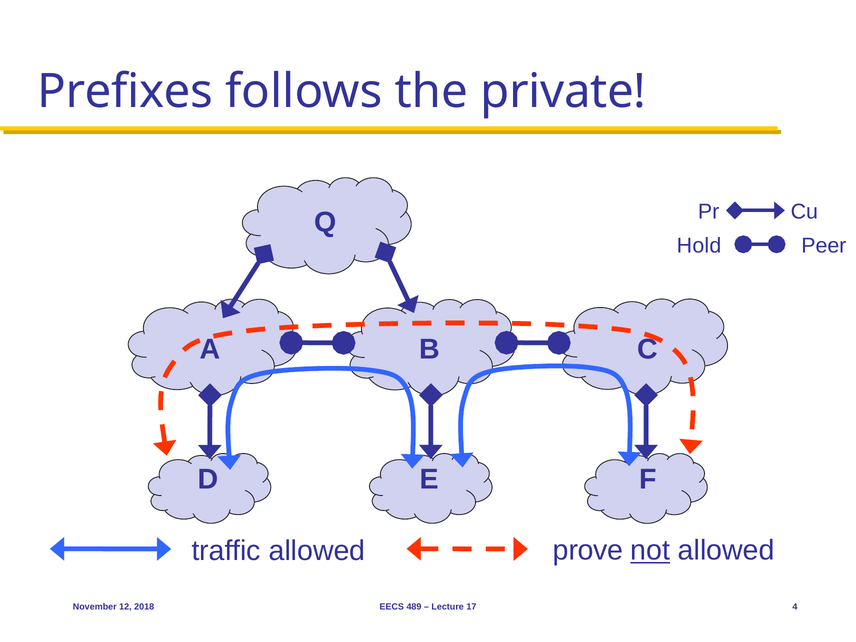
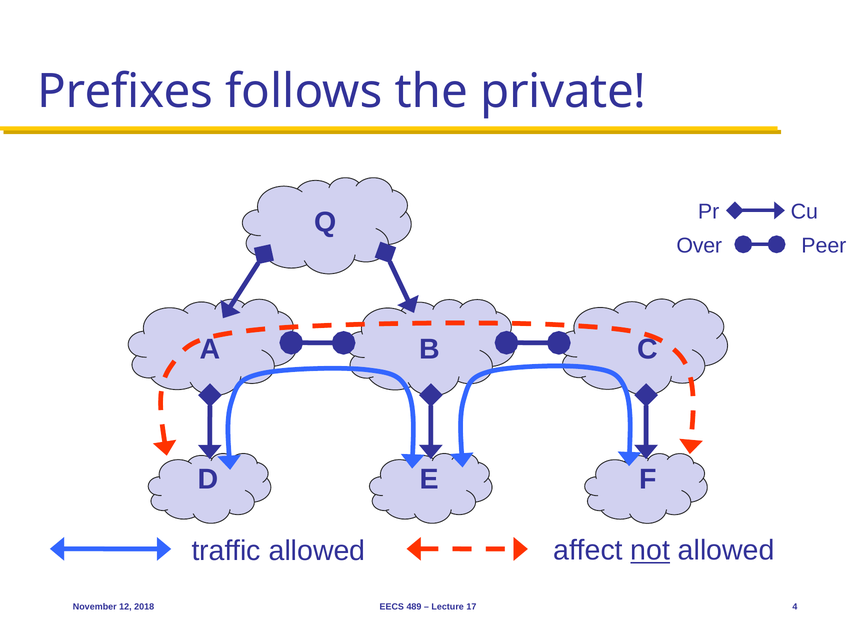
Hold: Hold -> Over
prove: prove -> affect
